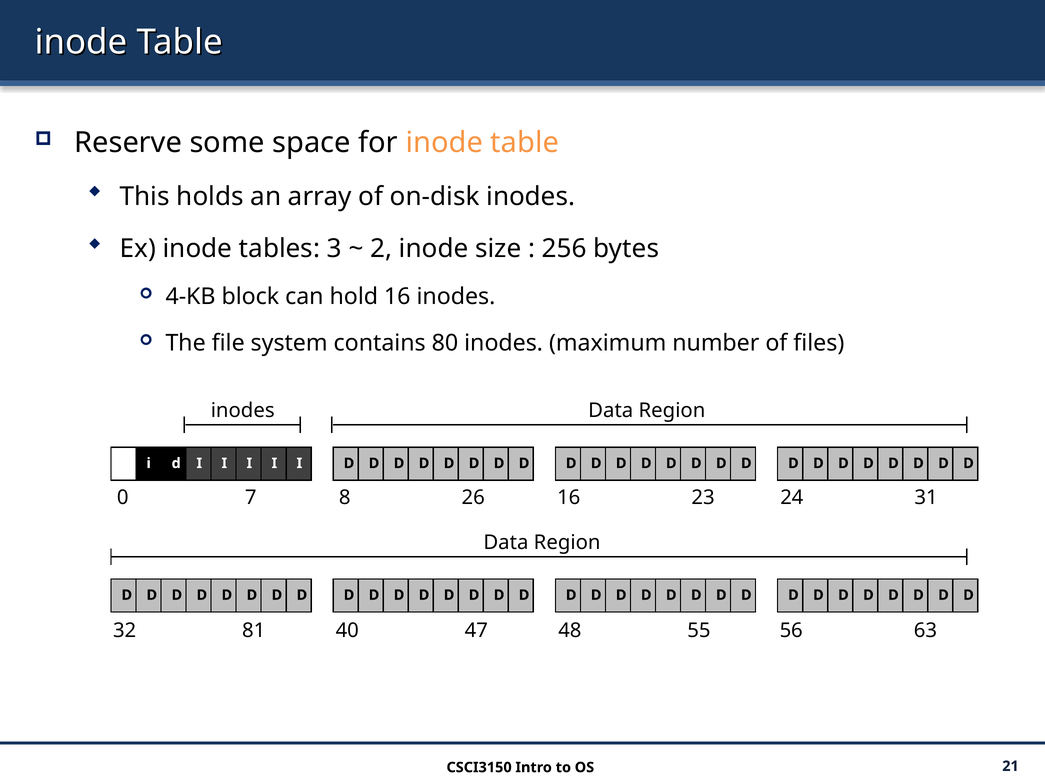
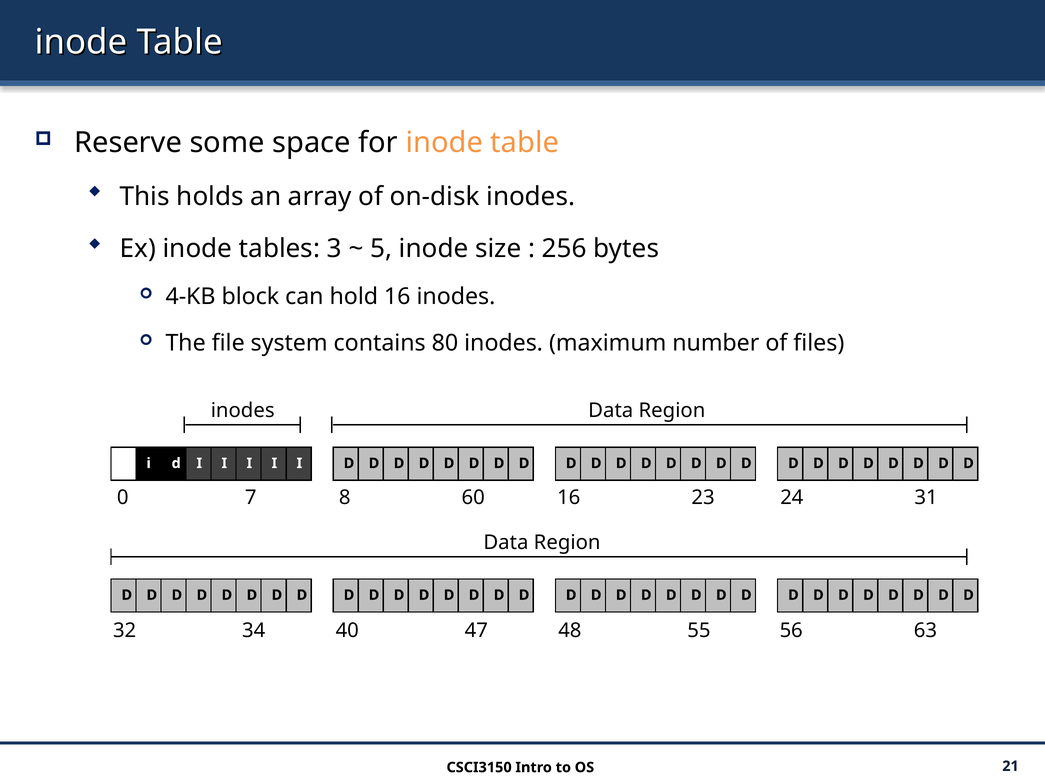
2: 2 -> 5
26: 26 -> 60
81: 81 -> 34
